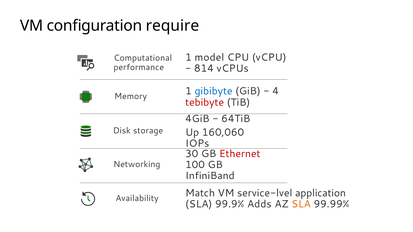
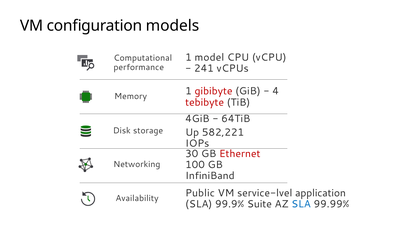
require: require -> models
814: 814 -> 241
gibibyte colour: blue -> red
160,060: 160,060 -> 582,221
Match: Match -> Public
Adds: Adds -> Suite
SLA at (301, 204) colour: orange -> blue
